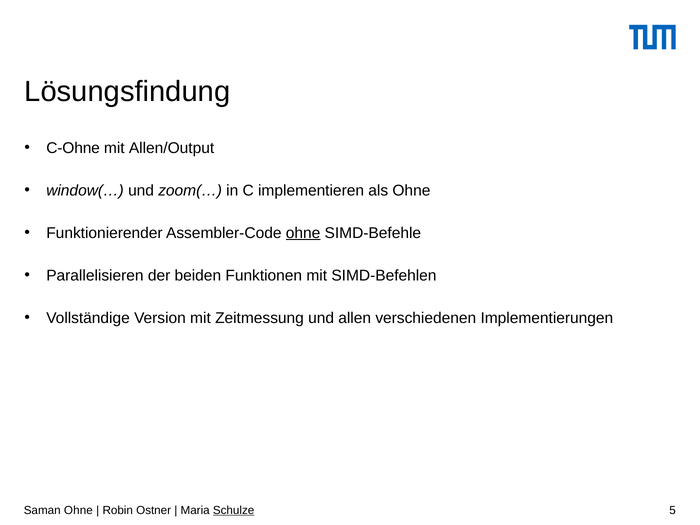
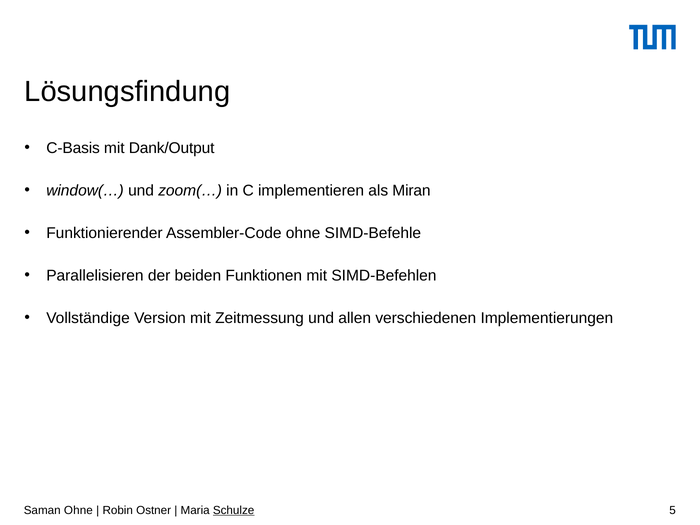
C-Ohne: C-Ohne -> C-Basis
Allen/Output: Allen/Output -> Dank/Output
als Ohne: Ohne -> Miran
ohne at (303, 233) underline: present -> none
